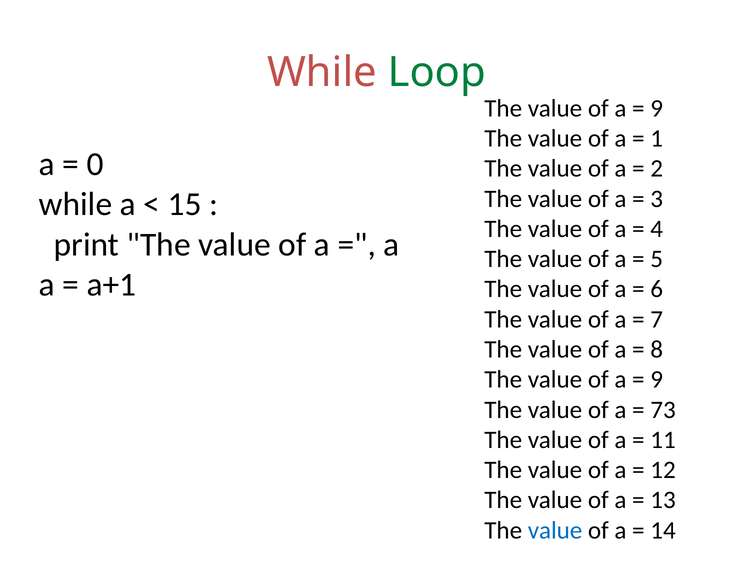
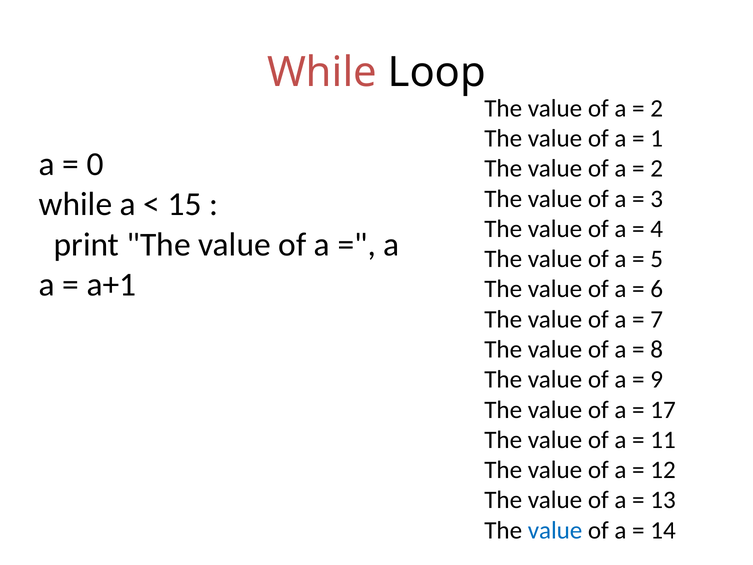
Loop colour: green -> black
9 at (657, 108): 9 -> 2
73: 73 -> 17
